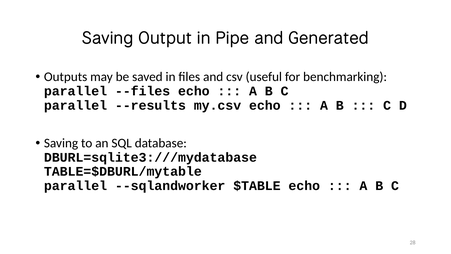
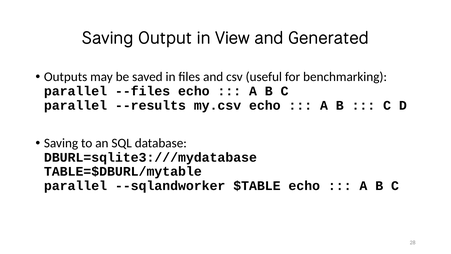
Pipe: Pipe -> View
